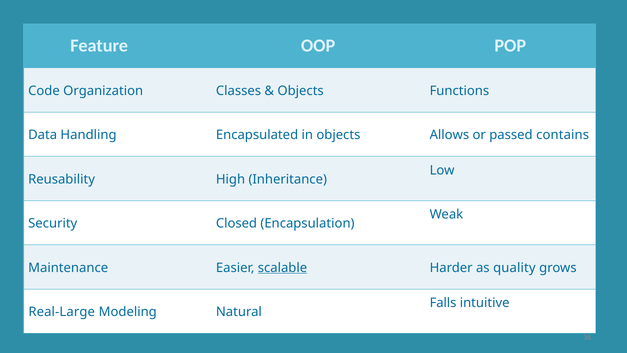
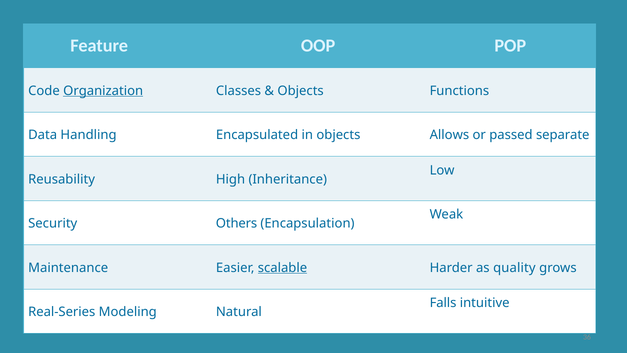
Organization underline: none -> present
contains: contains -> separate
Closed: Closed -> Others
Real-Large: Real-Large -> Real-Series
